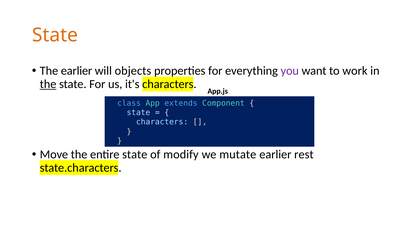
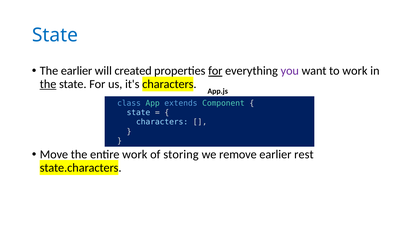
State at (55, 35) colour: orange -> blue
objects: objects -> created
for at (215, 71) underline: none -> present
state at (135, 154): state -> work
modify: modify -> storing
mutate: mutate -> remove
